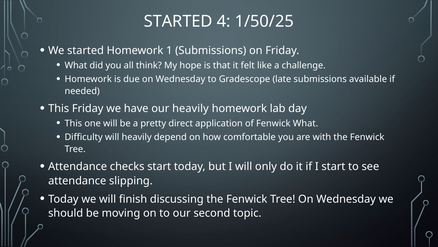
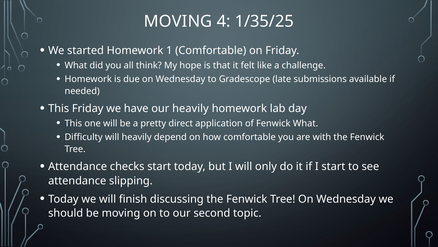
STARTED at (178, 21): STARTED -> MOVING
1/50/25: 1/50/25 -> 1/35/25
1 Submissions: Submissions -> Comfortable
